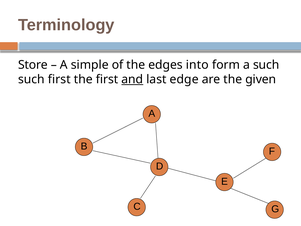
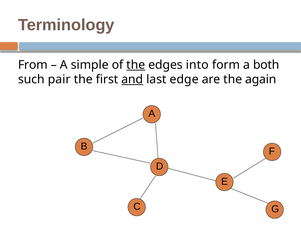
Store: Store -> From
the at (136, 65) underline: none -> present
a such: such -> both
such first: first -> pair
given: given -> again
